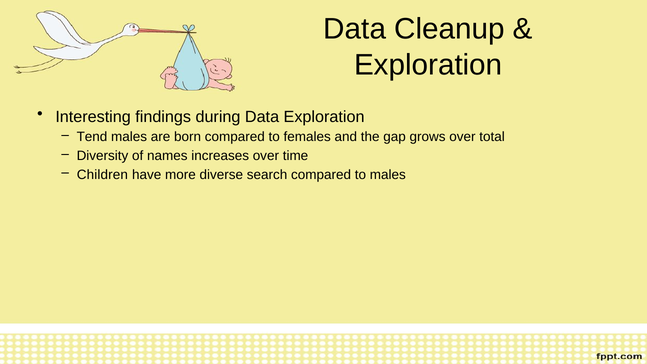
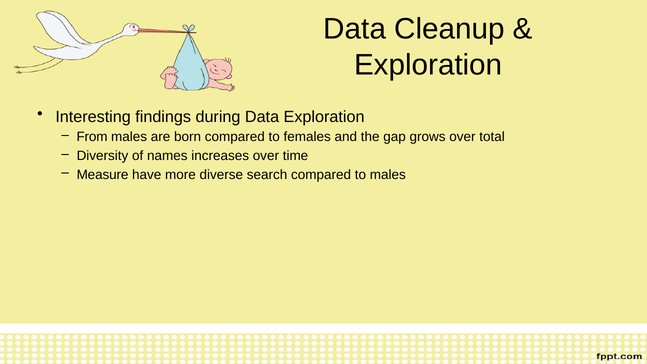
Tend: Tend -> From
Children: Children -> Measure
